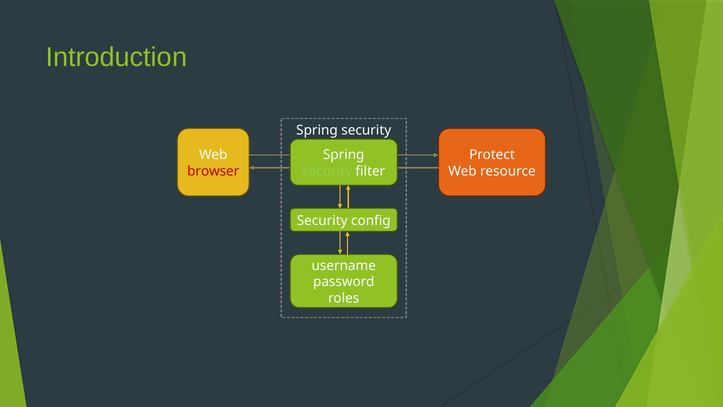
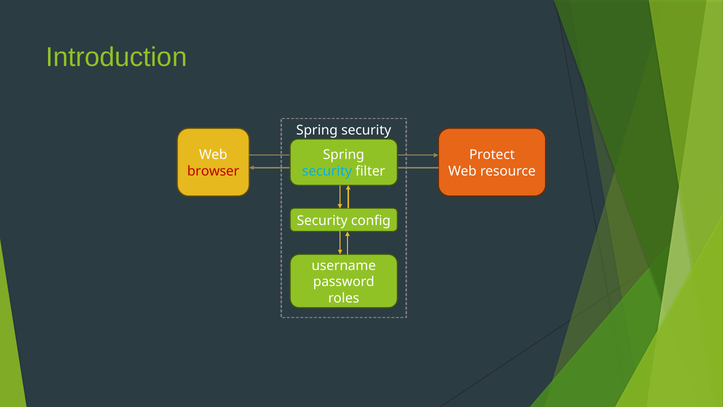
security at (327, 171) colour: light green -> light blue
